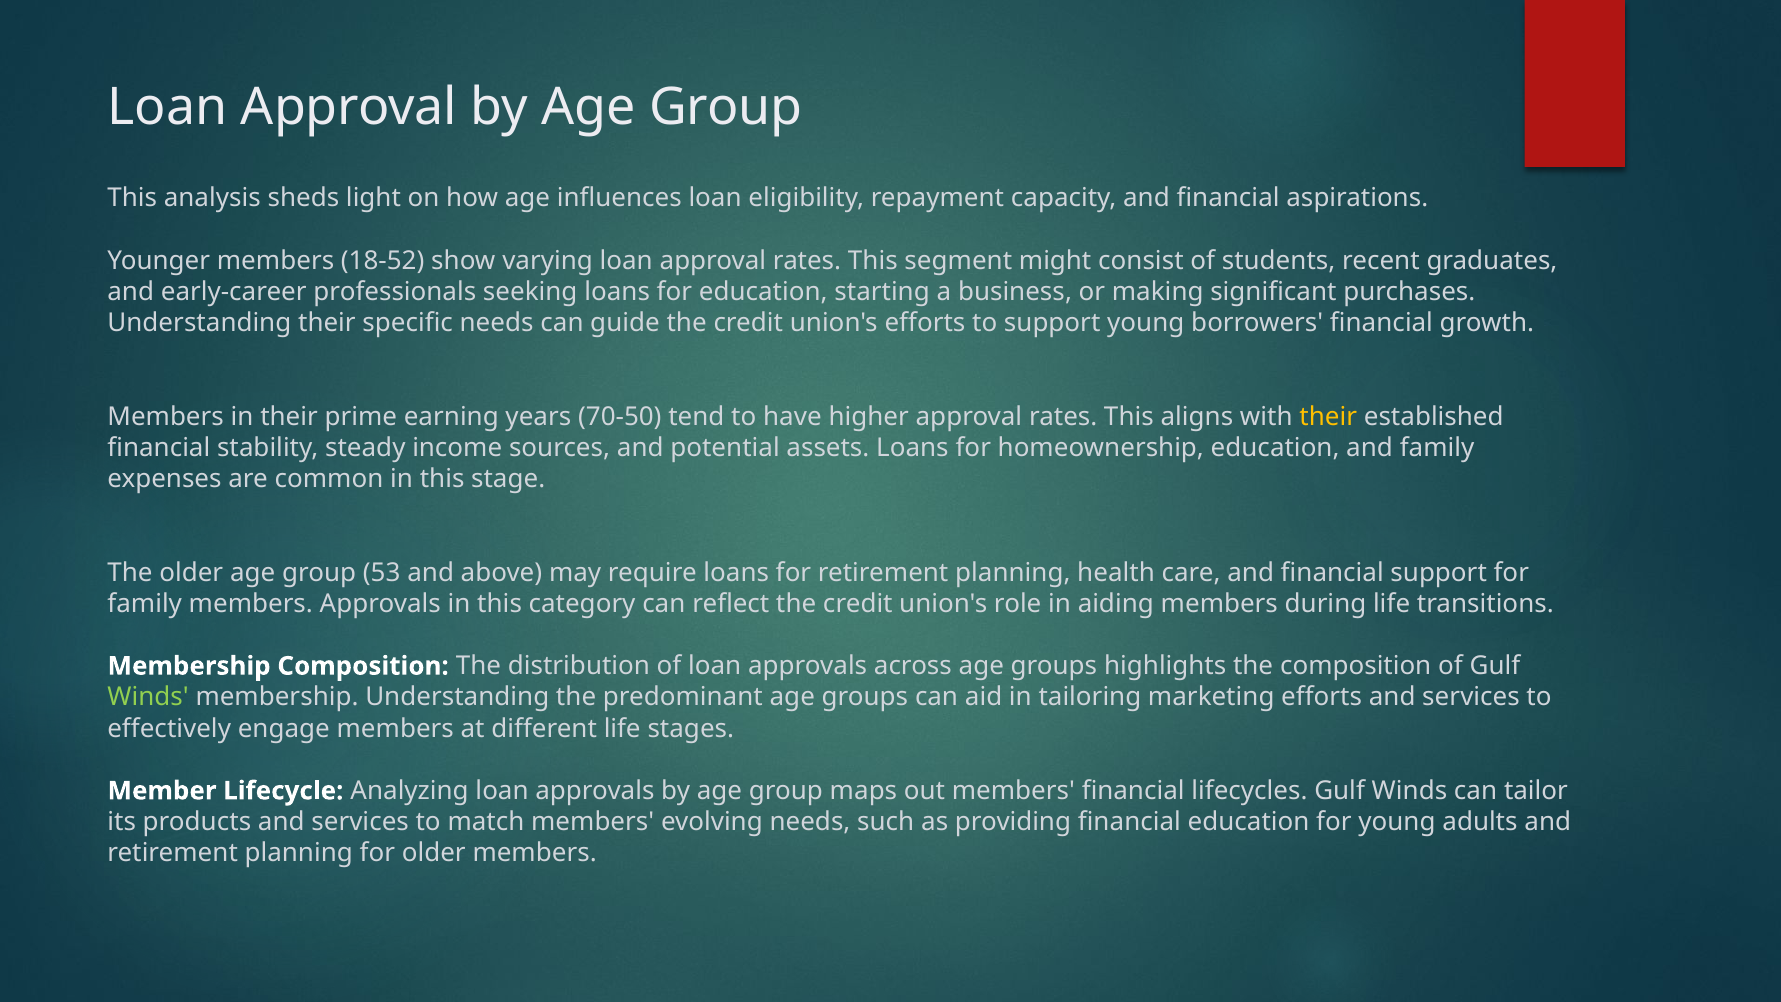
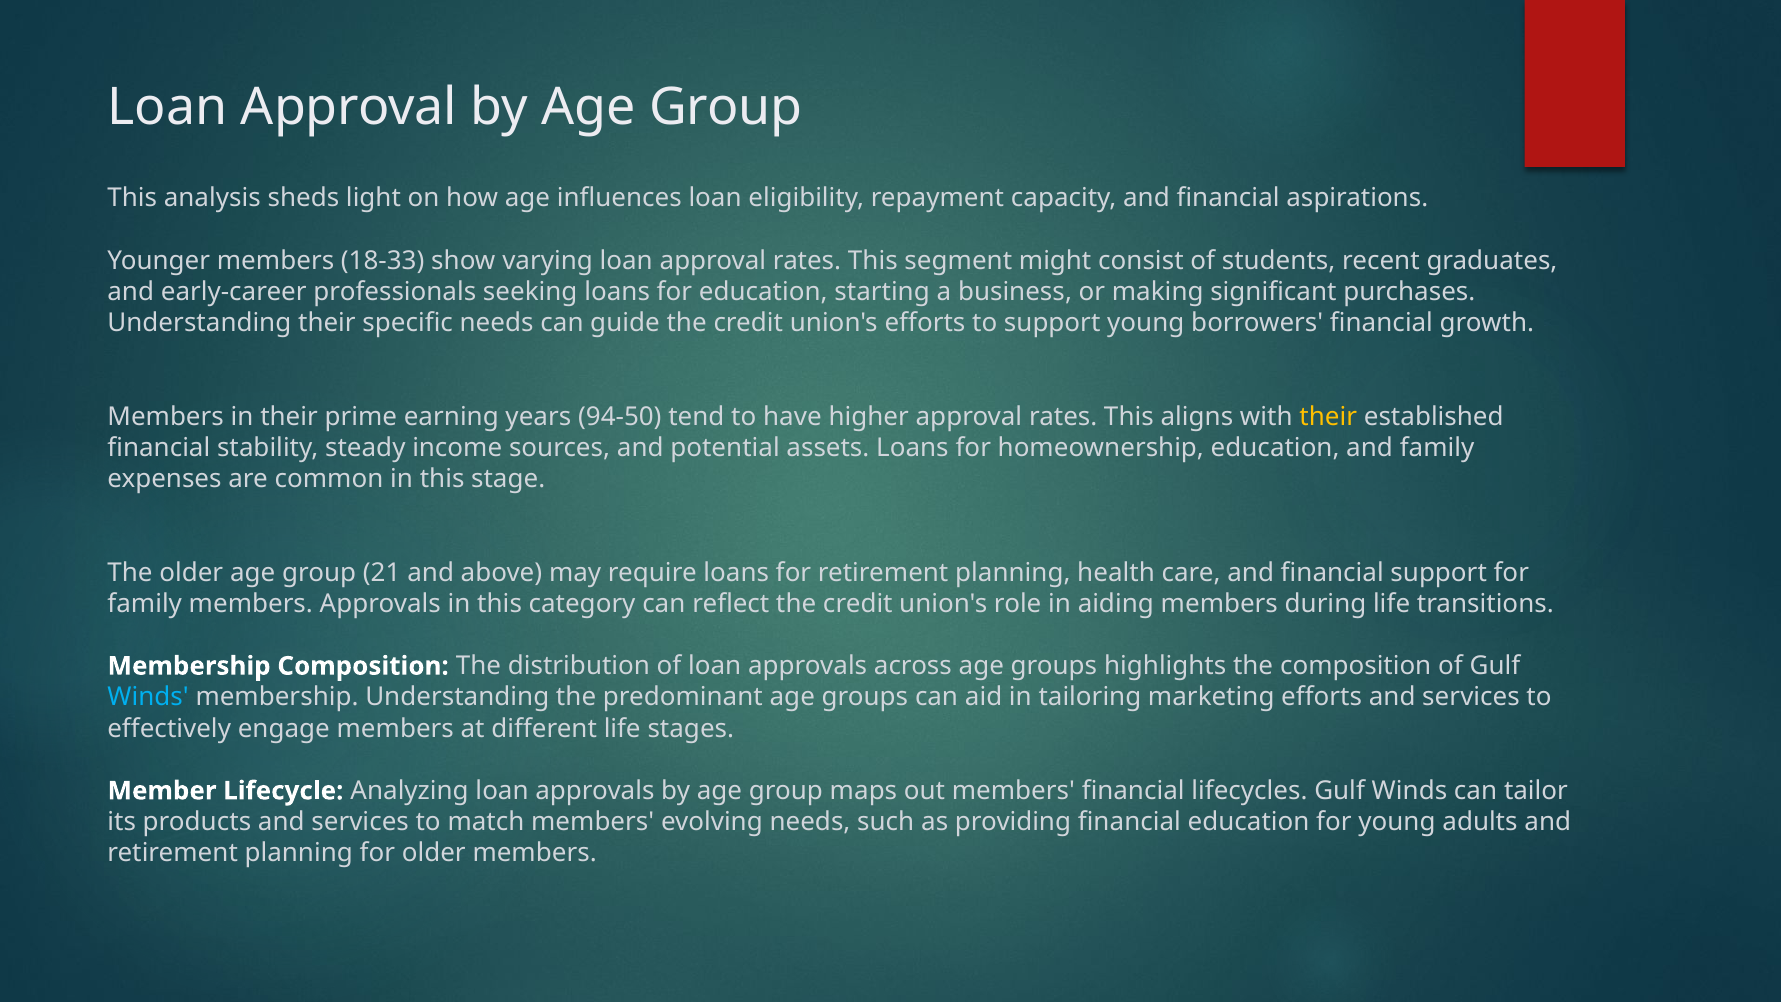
18-52: 18-52 -> 18-33
70-50: 70-50 -> 94-50
53: 53 -> 21
Winds at (148, 697) colour: light green -> light blue
